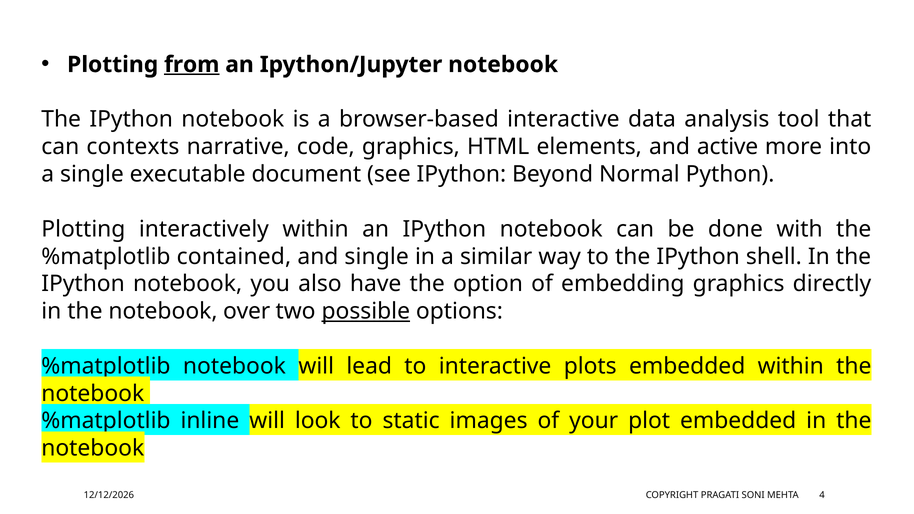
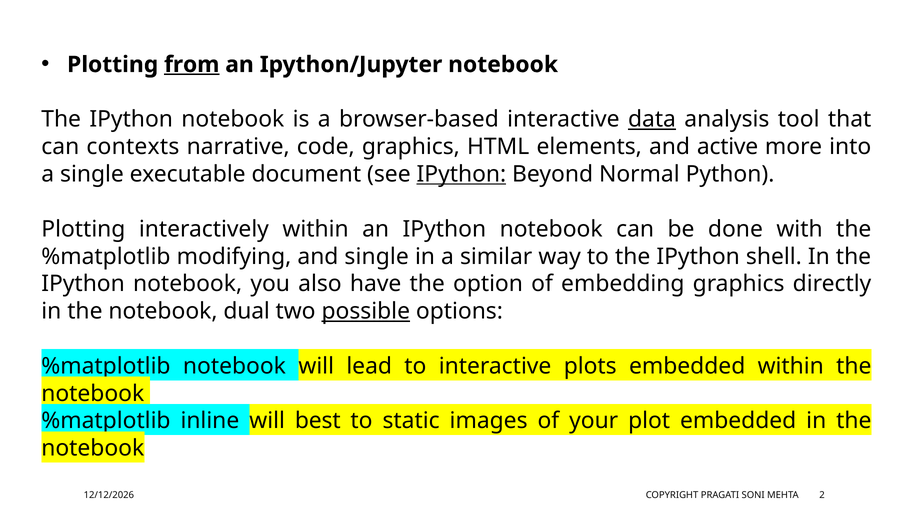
data underline: none -> present
IPython at (461, 174) underline: none -> present
contained: contained -> modifying
over: over -> dual
look: look -> best
4: 4 -> 2
